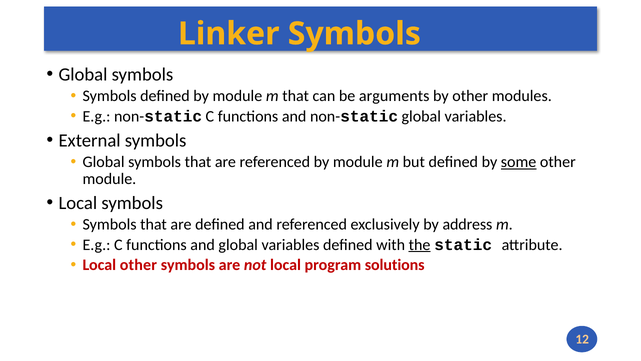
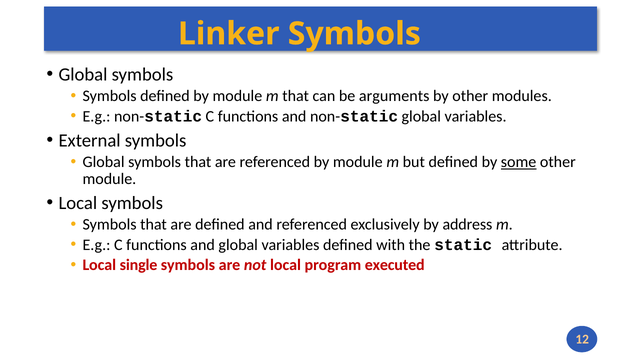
the underline: present -> none
Local other: other -> single
solutions: solutions -> executed
